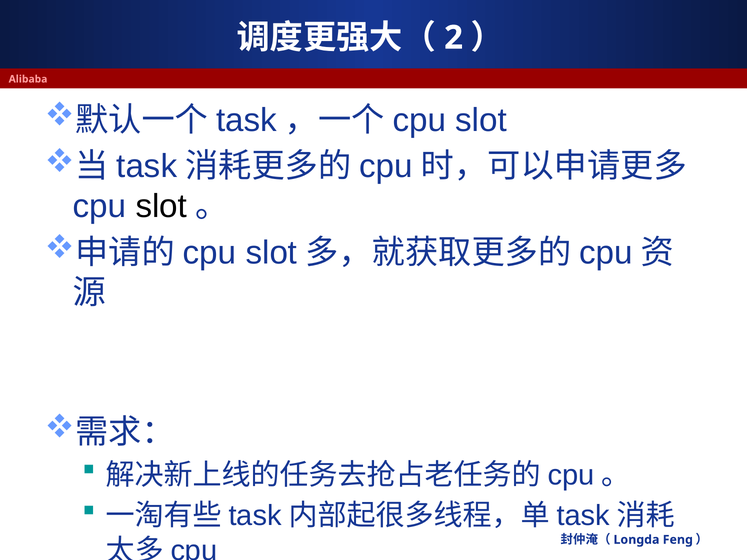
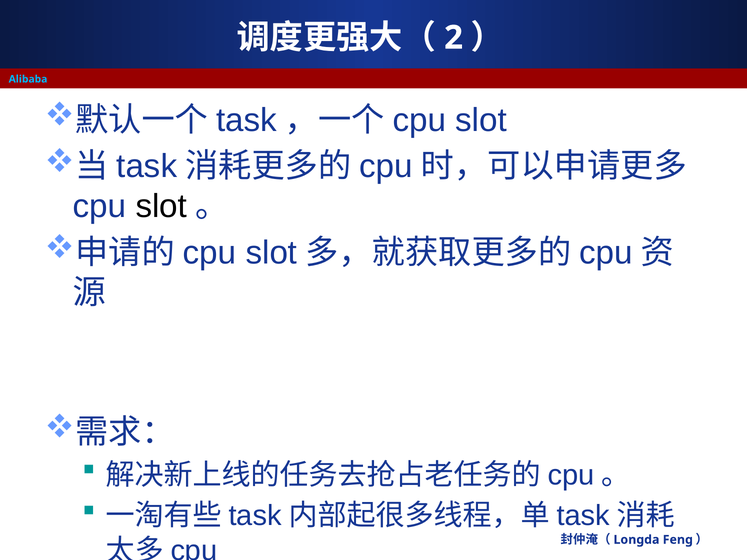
Alibaba colour: pink -> light blue
